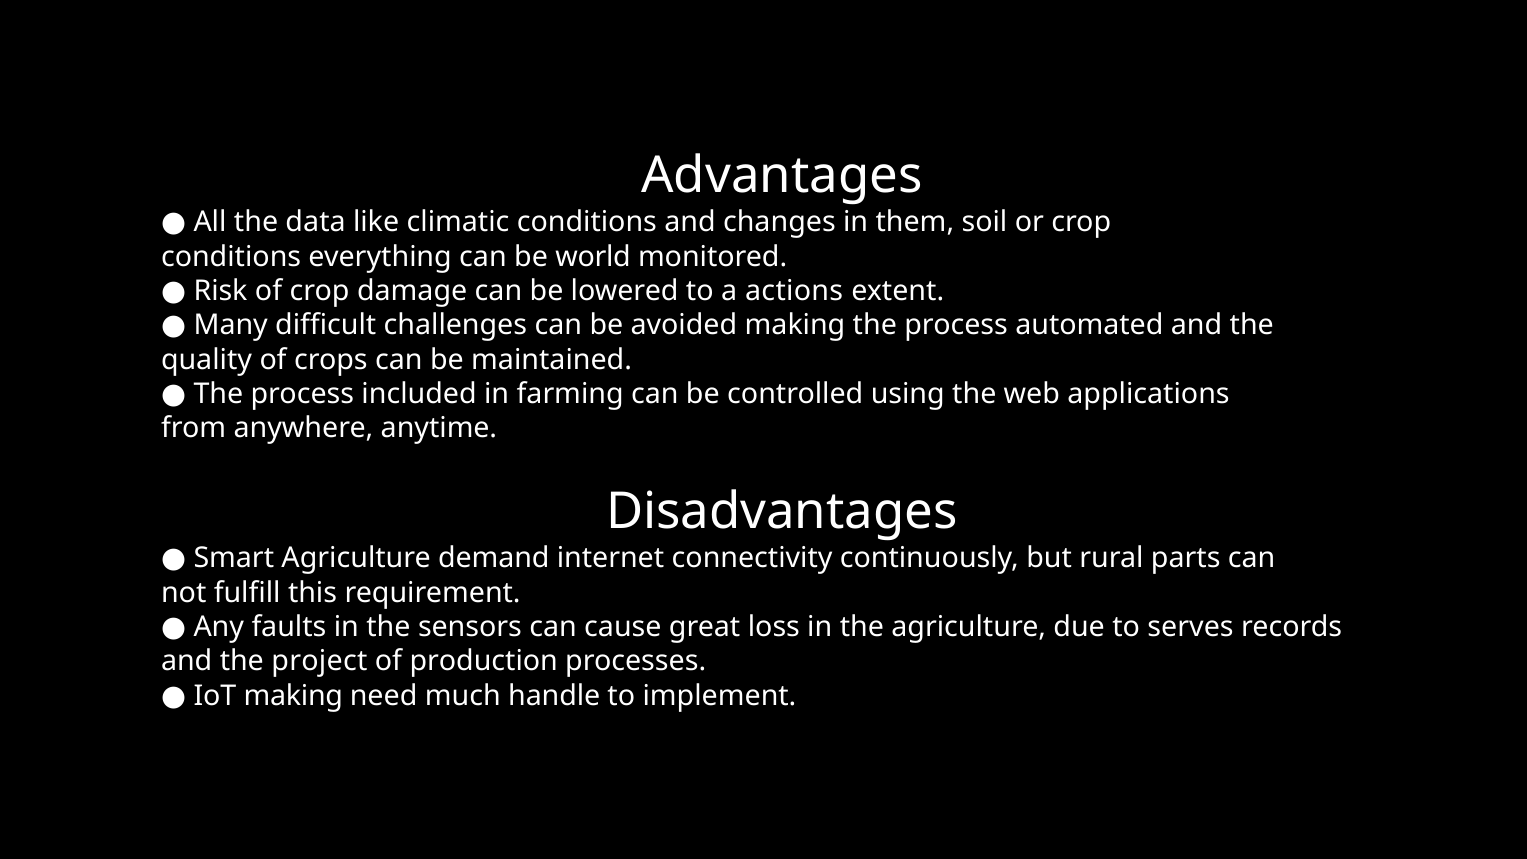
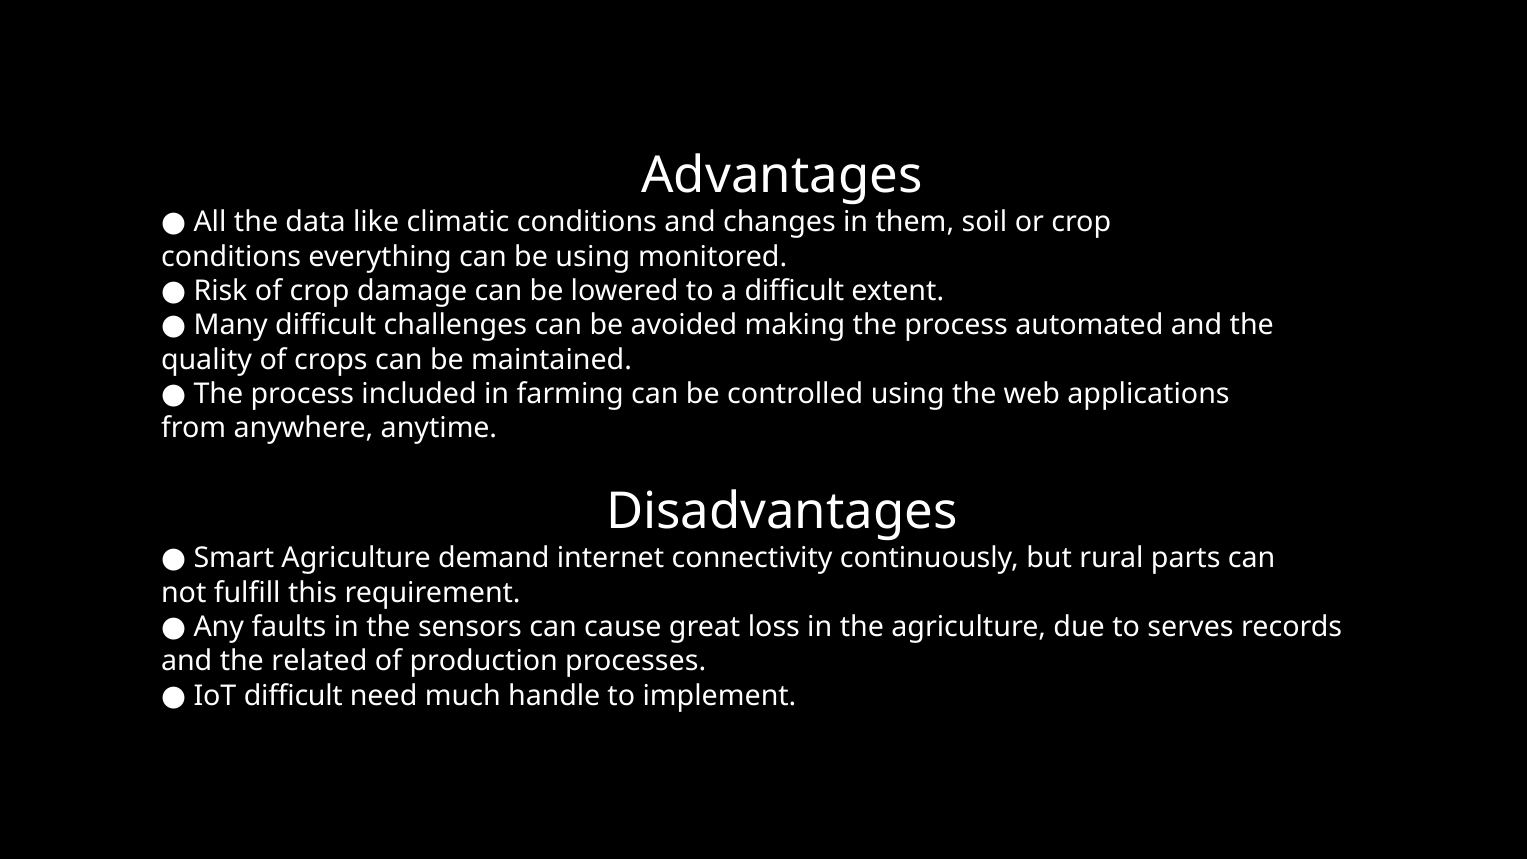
be world: world -> using
a actions: actions -> difficult
project: project -> related
IoT making: making -> difficult
